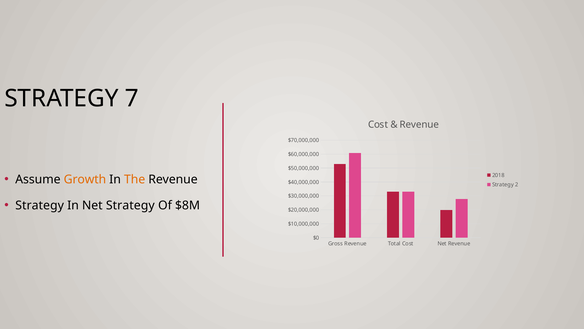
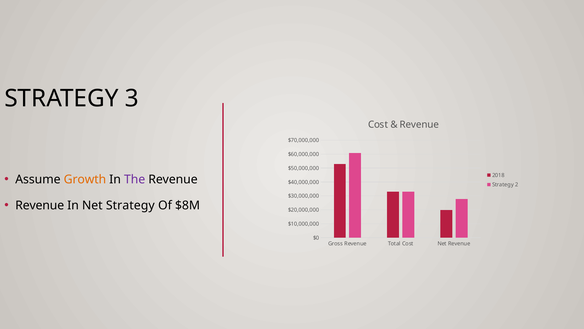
7: 7 -> 3
The colour: orange -> purple
Strategy at (40, 205): Strategy -> Revenue
